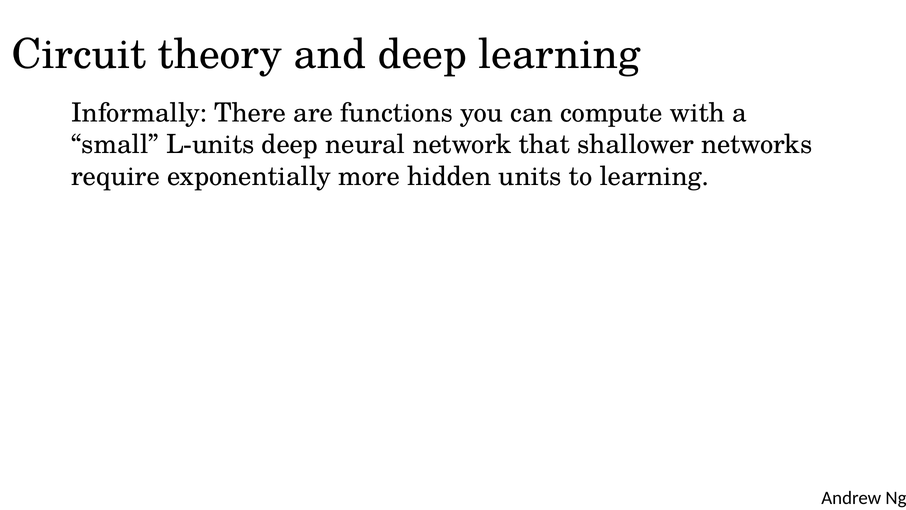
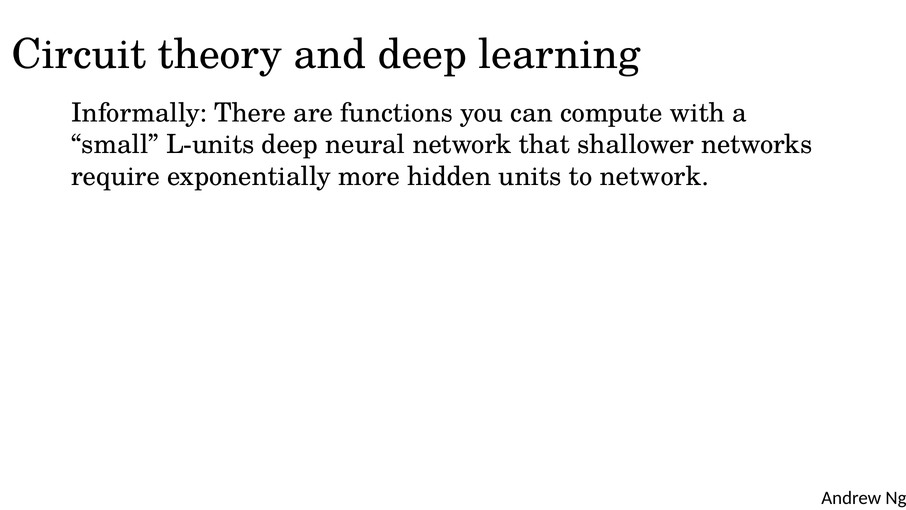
to learning: learning -> network
